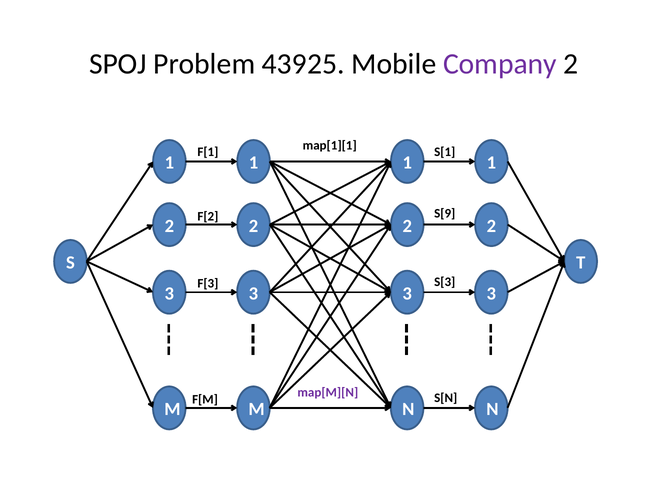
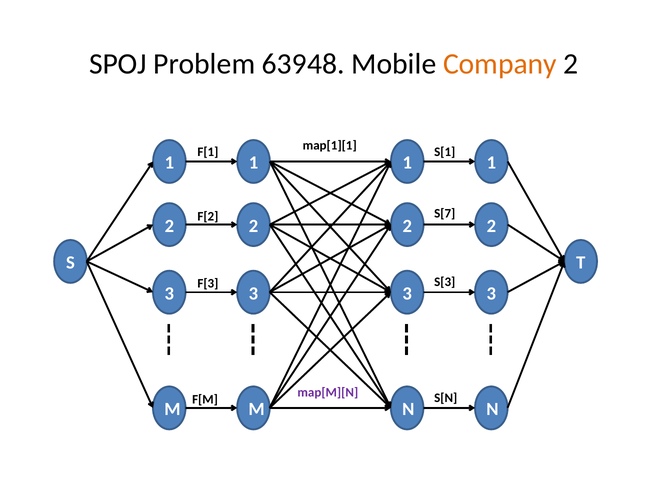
43925: 43925 -> 63948
Company colour: purple -> orange
S[9: S[9 -> S[7
